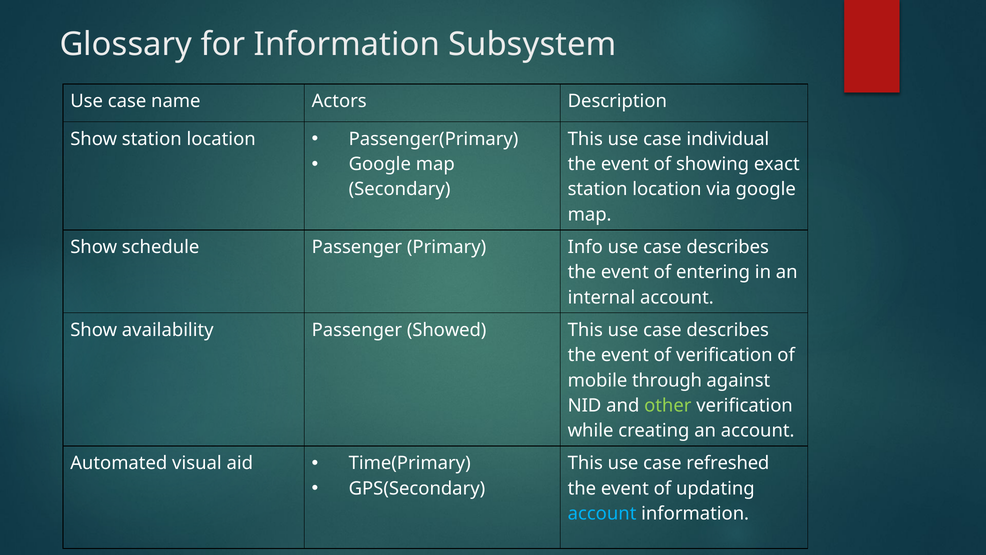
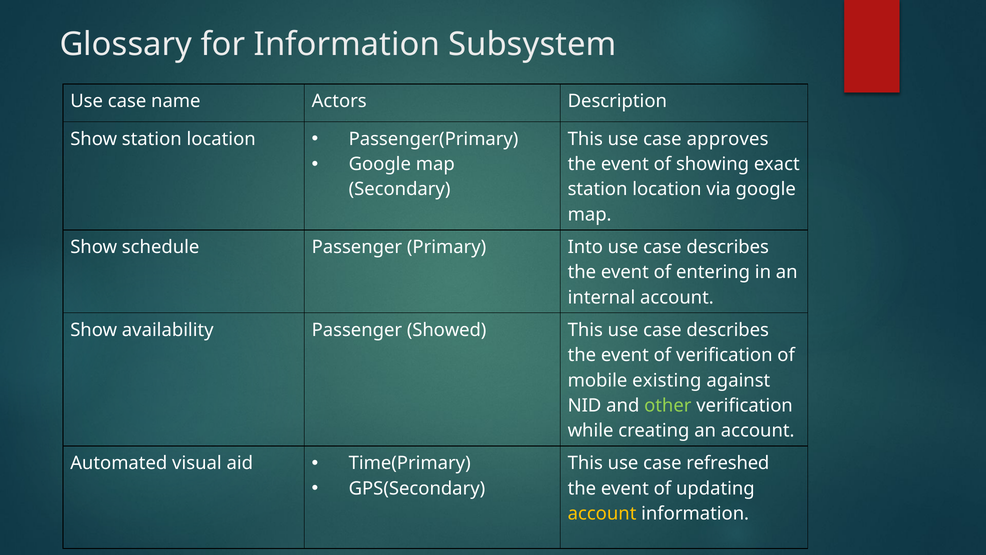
individual: individual -> approves
Info: Info -> Into
through: through -> existing
account at (602, 513) colour: light blue -> yellow
